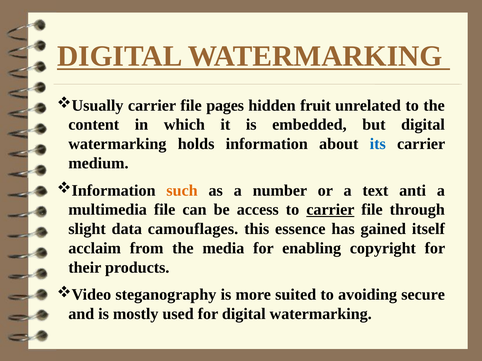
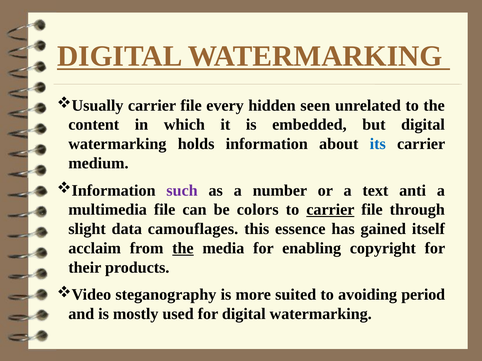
pages: pages -> every
fruit: fruit -> seen
such colour: orange -> purple
access: access -> colors
the at (183, 249) underline: none -> present
secure: secure -> period
